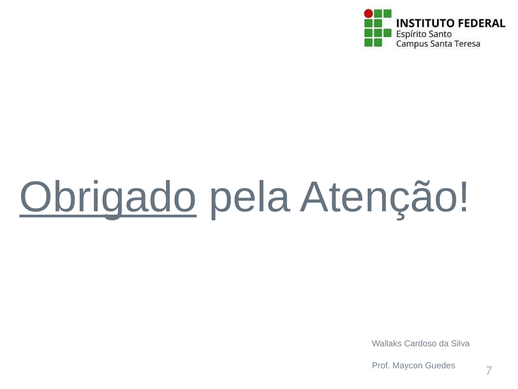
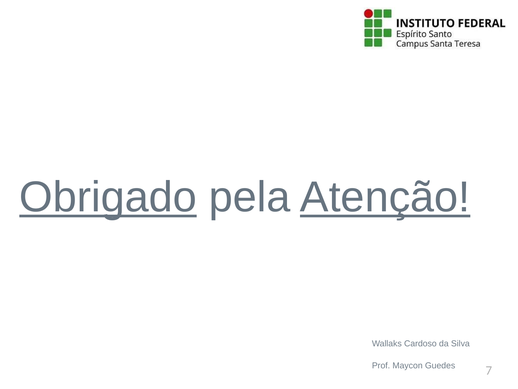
Atenção underline: none -> present
